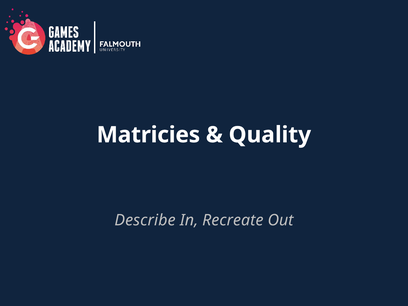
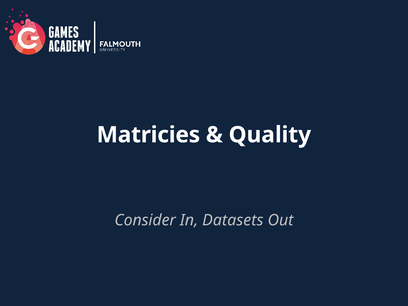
Describe: Describe -> Consider
Recreate: Recreate -> Datasets
